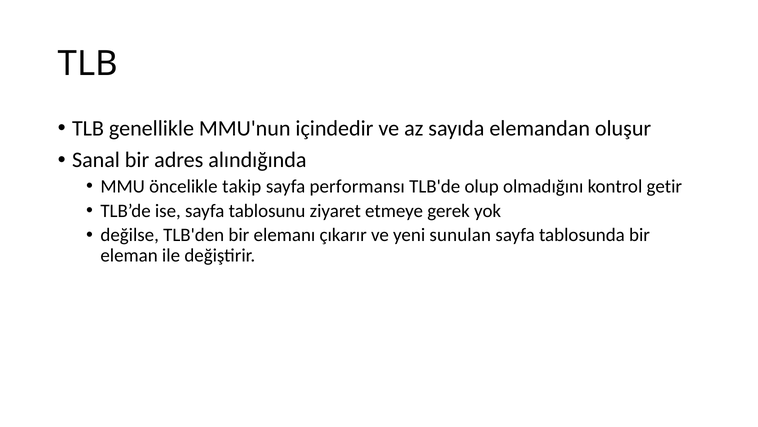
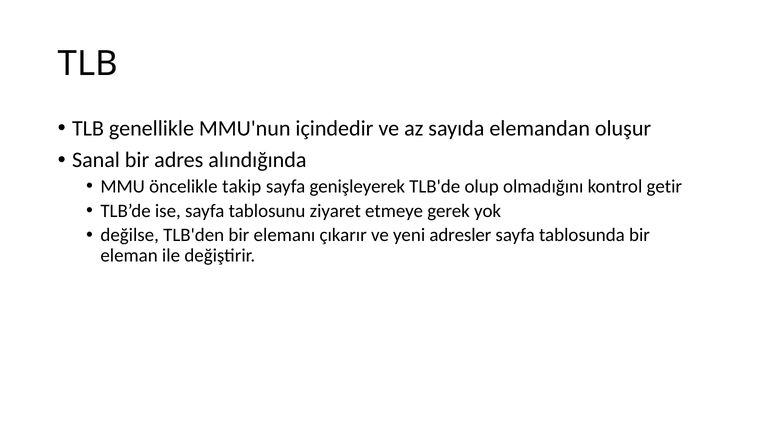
performansı: performansı -> genişleyerek
sunulan: sunulan -> adresler
